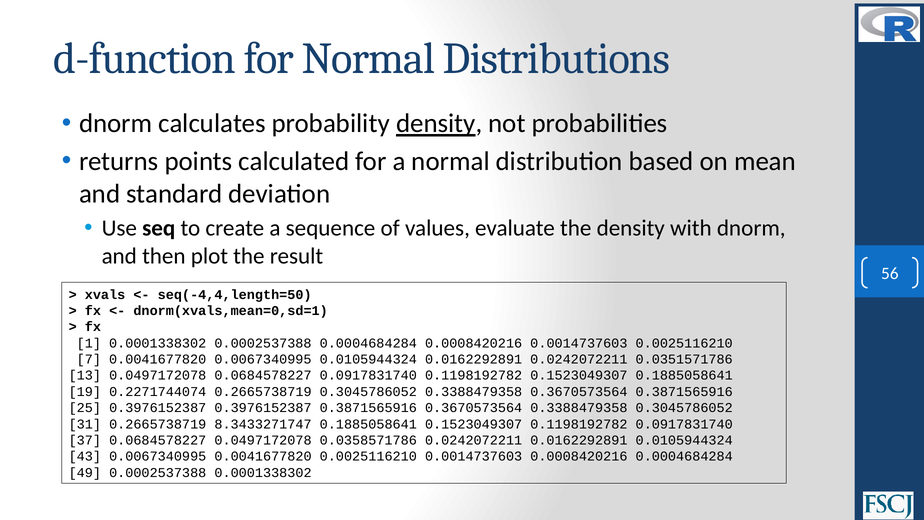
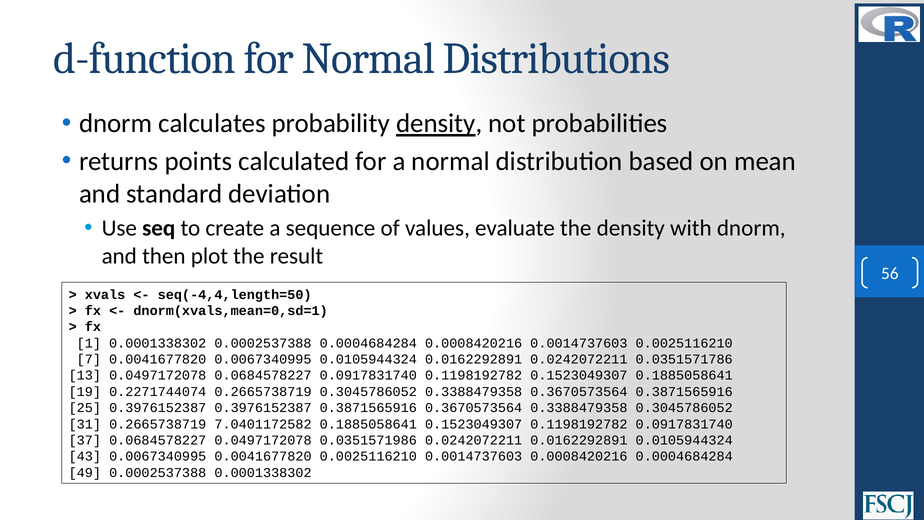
8.3433271747: 8.3433271747 -> 7.0401172582
0.0358571786: 0.0358571786 -> 0.0351571986
